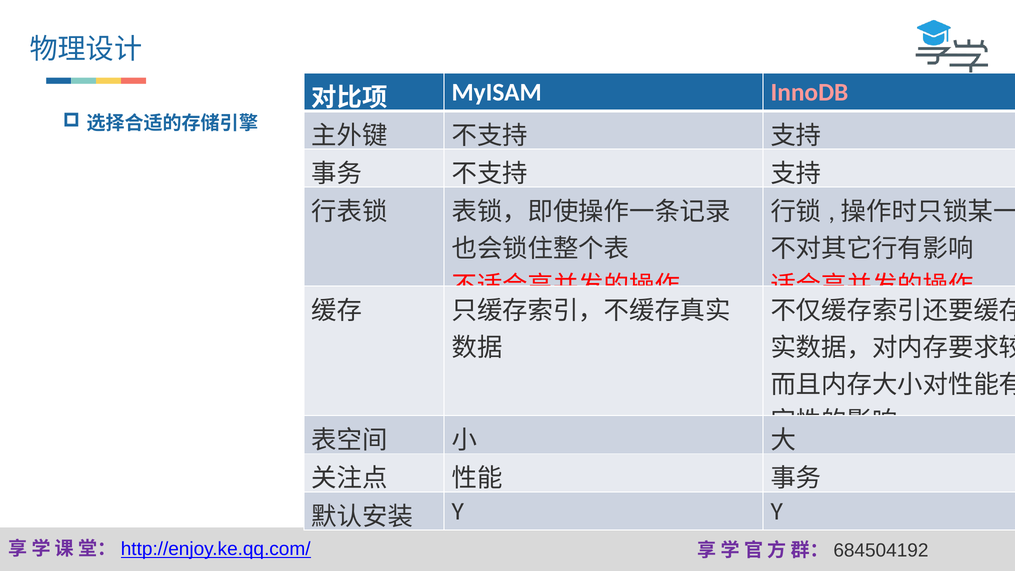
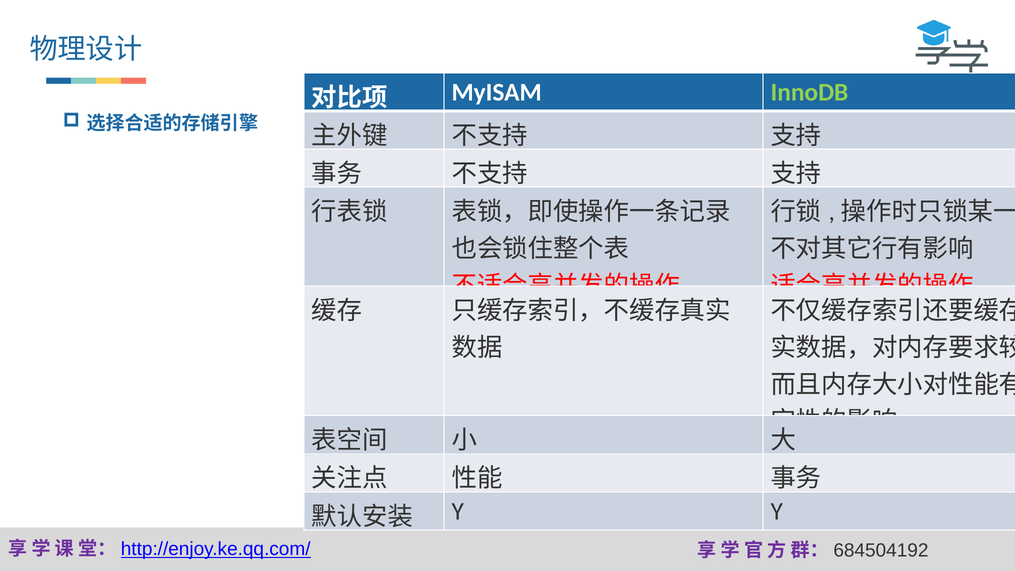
InnoDB colour: pink -> light green
